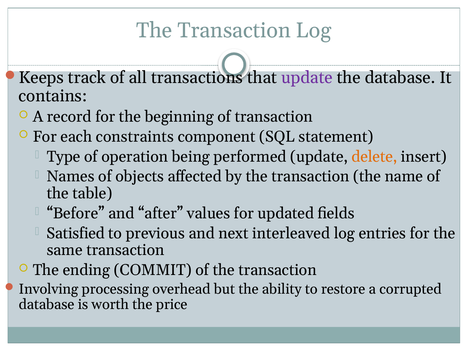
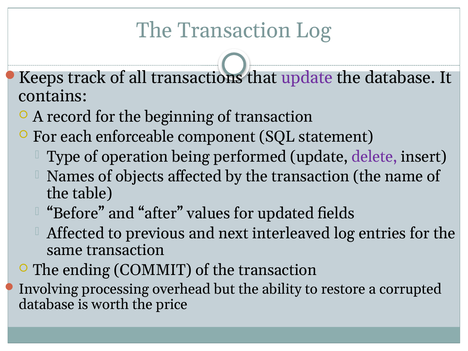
constraints: constraints -> enforceable
delete colour: orange -> purple
Satisfied at (76, 233): Satisfied -> Affected
